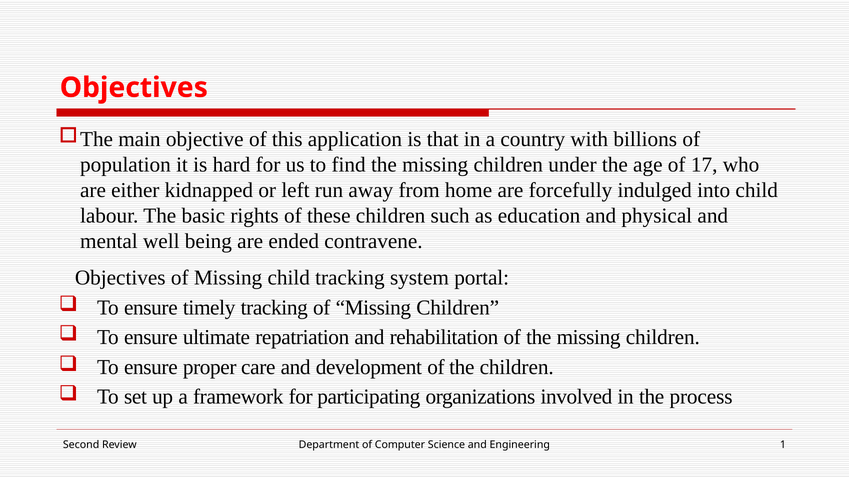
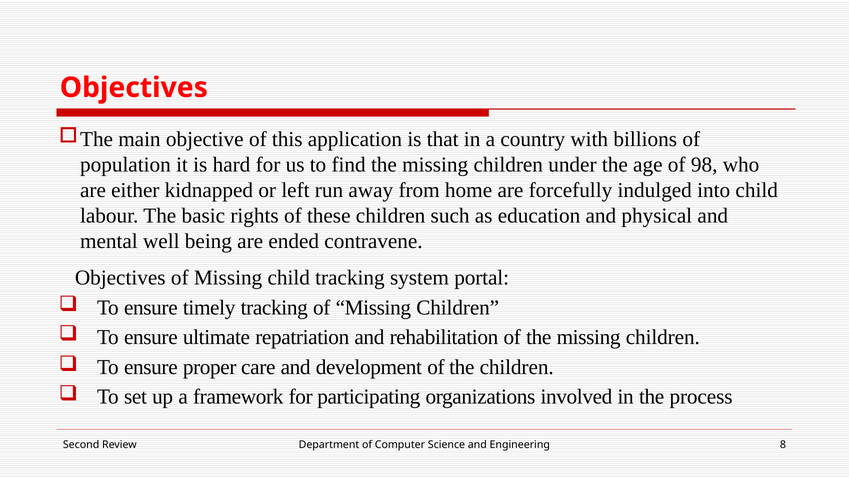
17: 17 -> 98
1: 1 -> 8
